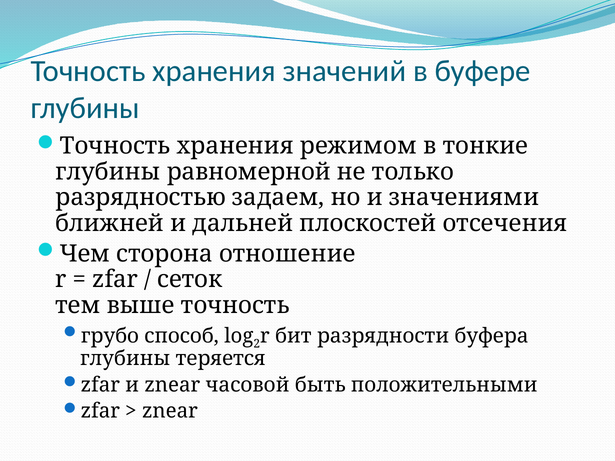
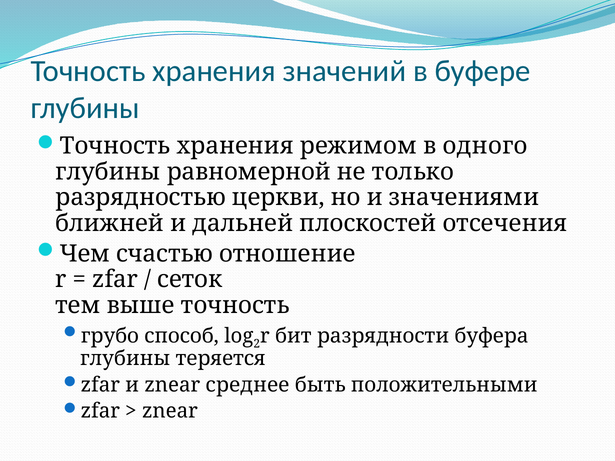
тонкие: тонкие -> одного
задаем: задаем -> церкви
сторона: сторона -> счастью
часовой: часовой -> среднее
